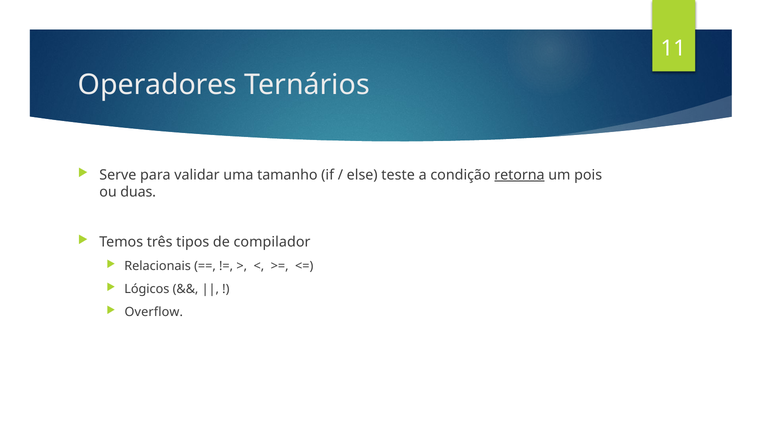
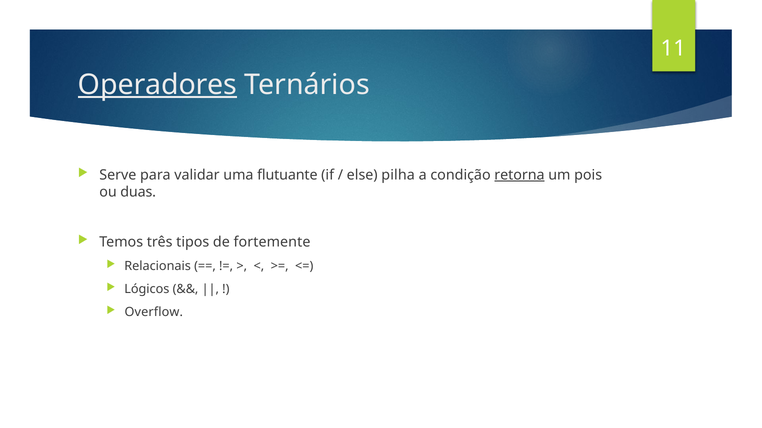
Operadores underline: none -> present
tamanho: tamanho -> flutuante
teste: teste -> pilha
compilador: compilador -> fortemente
